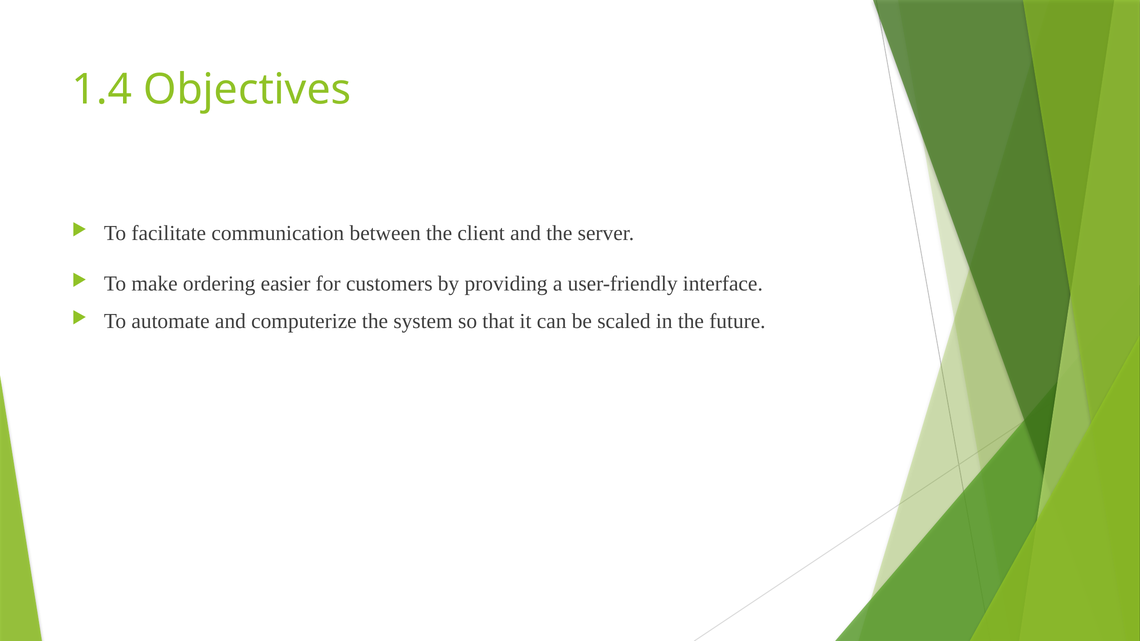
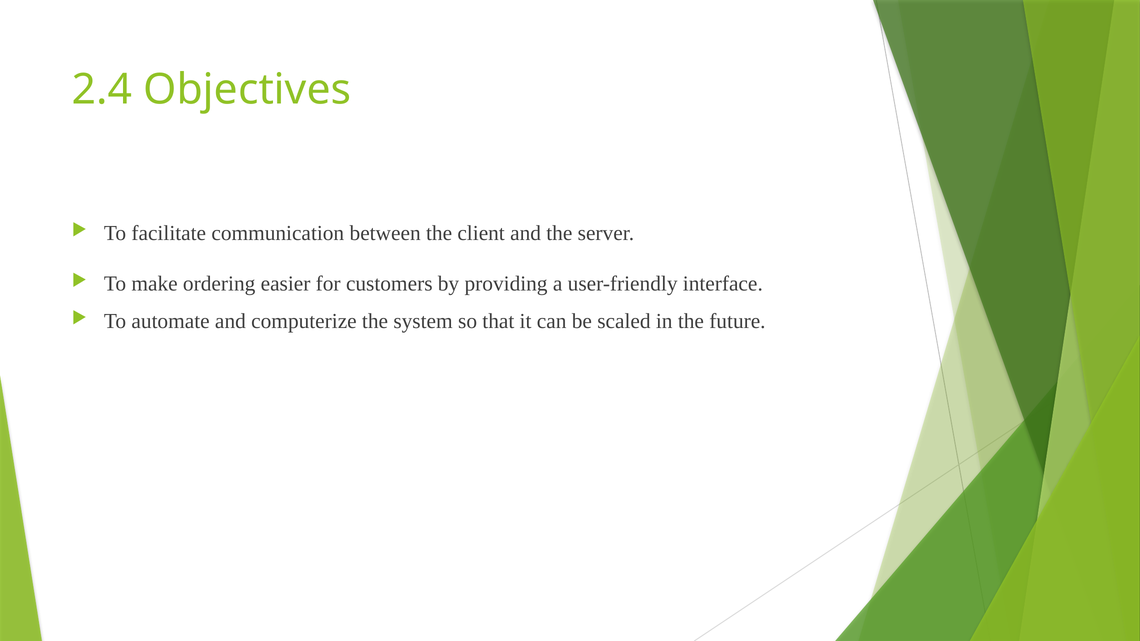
1.4: 1.4 -> 2.4
